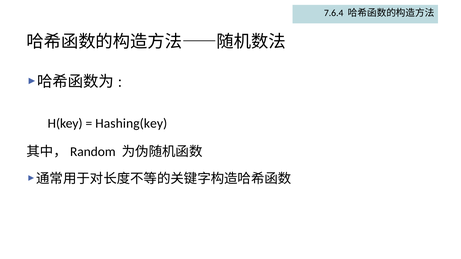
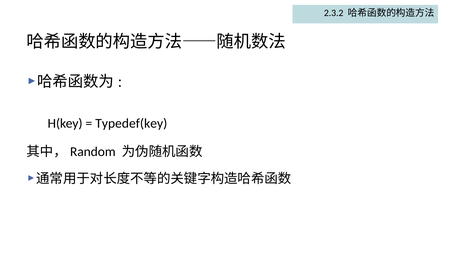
7.6.4: 7.6.4 -> 2.3.2
Hashing(key: Hashing(key -> Typedef(key
